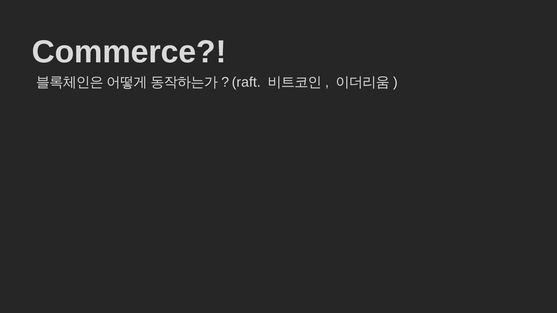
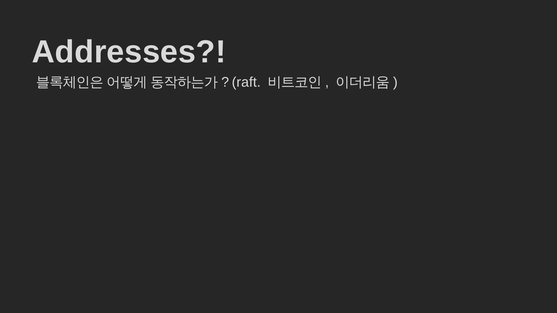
Commerce: Commerce -> Addresses
